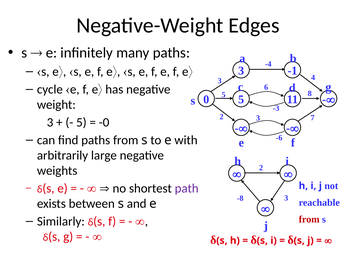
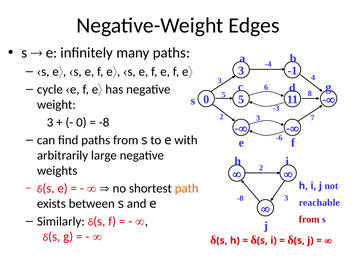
5 at (81, 122): 5 -> 0
-0 at (104, 122): -0 -> -8
path colour: purple -> orange
